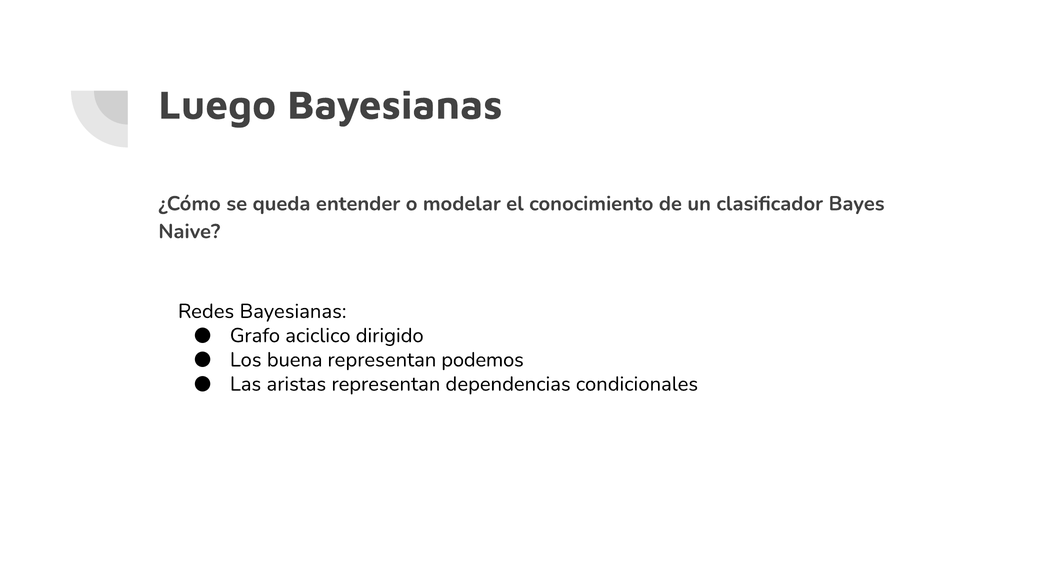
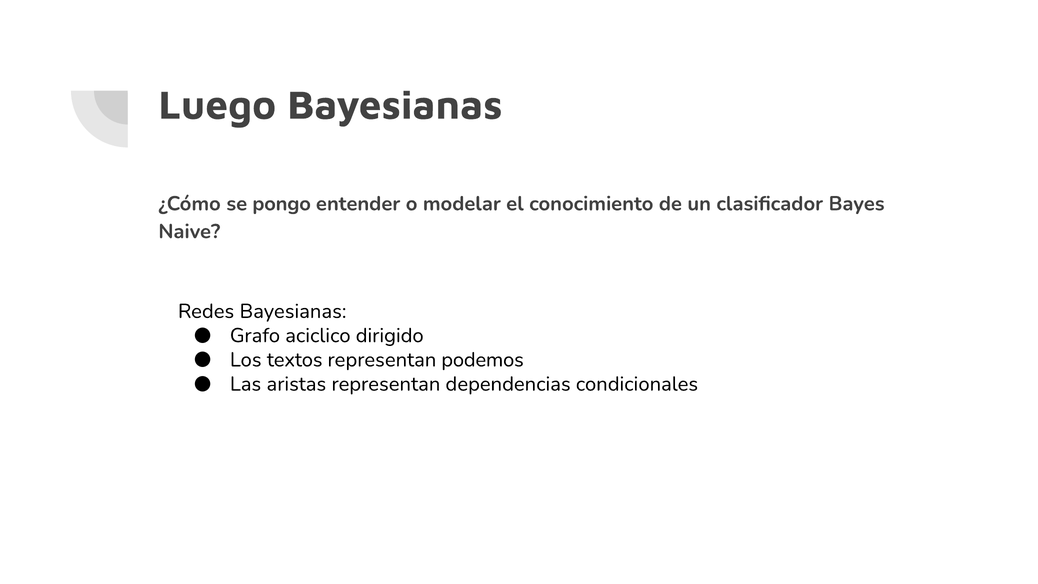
queda: queda -> pongo
buena: buena -> textos
